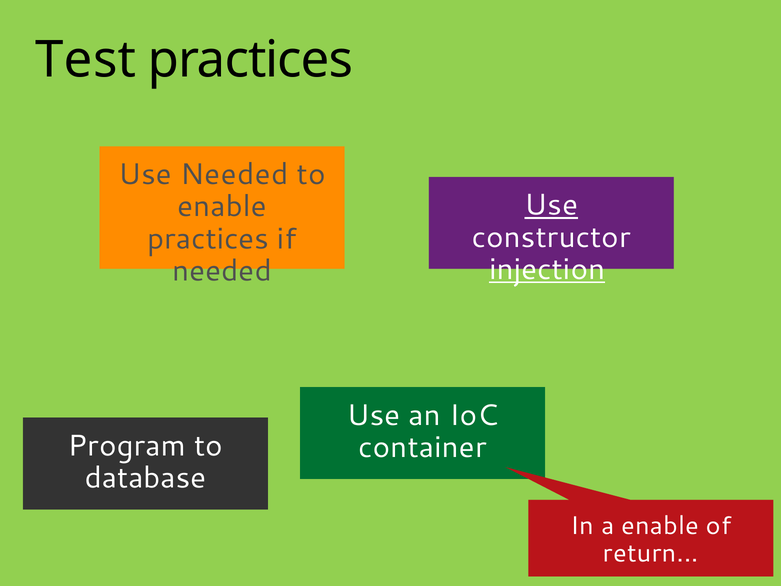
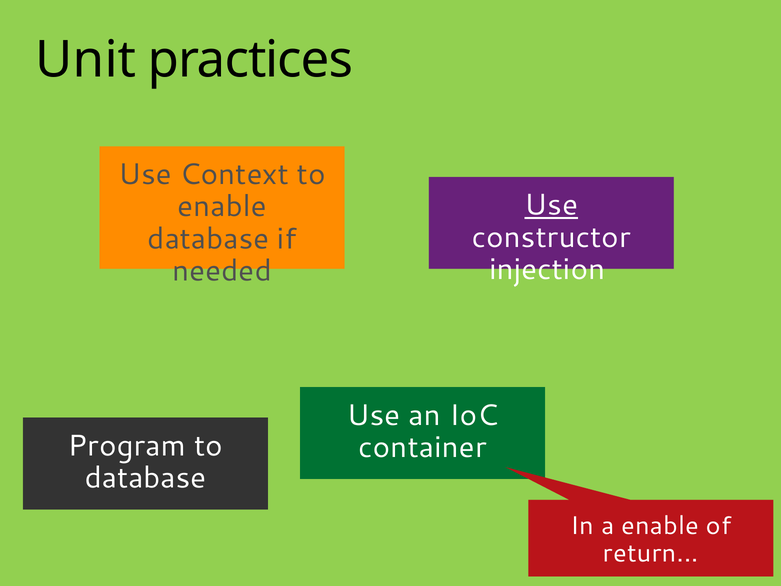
Test: Test -> Unit
Use Needed: Needed -> Context
practices at (208, 239): practices -> database
injection underline: present -> none
